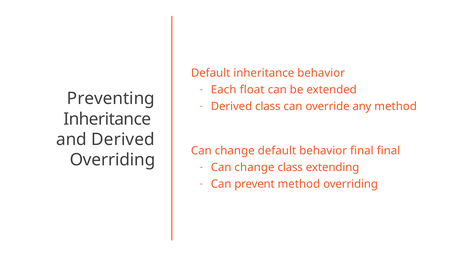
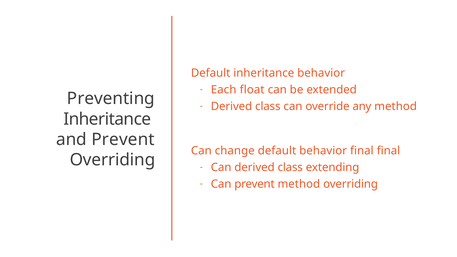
and Derived: Derived -> Prevent
change at (254, 167): change -> derived
